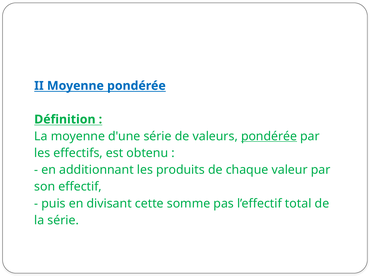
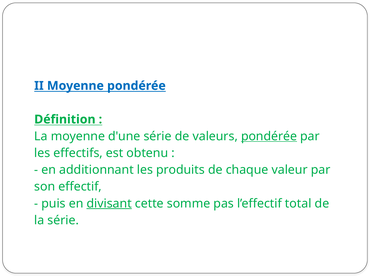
divisant underline: none -> present
